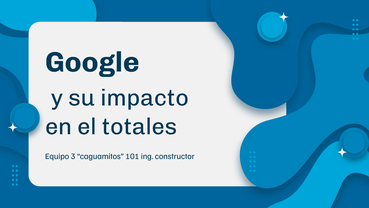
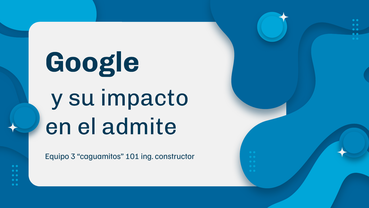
totales: totales -> admite
